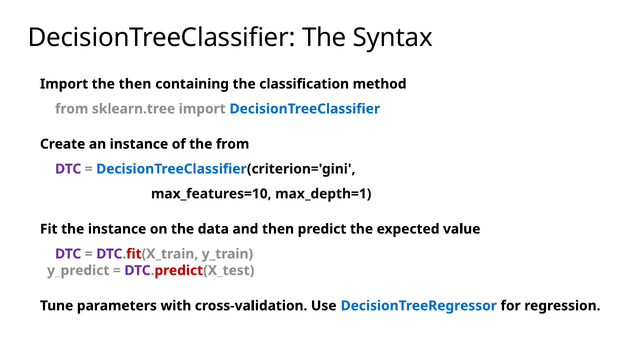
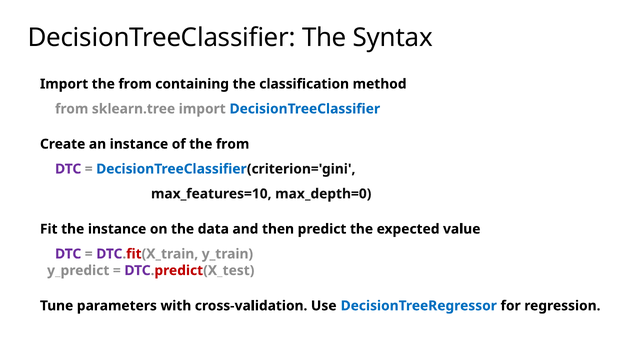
Import the then: then -> from
max_depth=1: max_depth=1 -> max_depth=0
